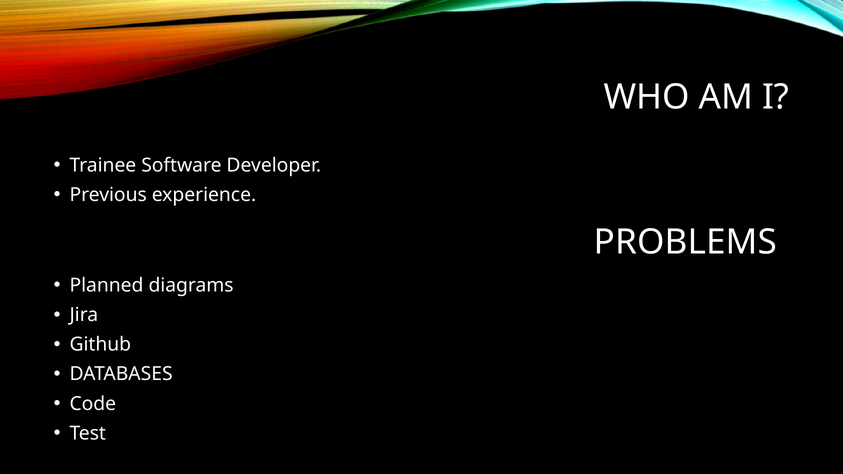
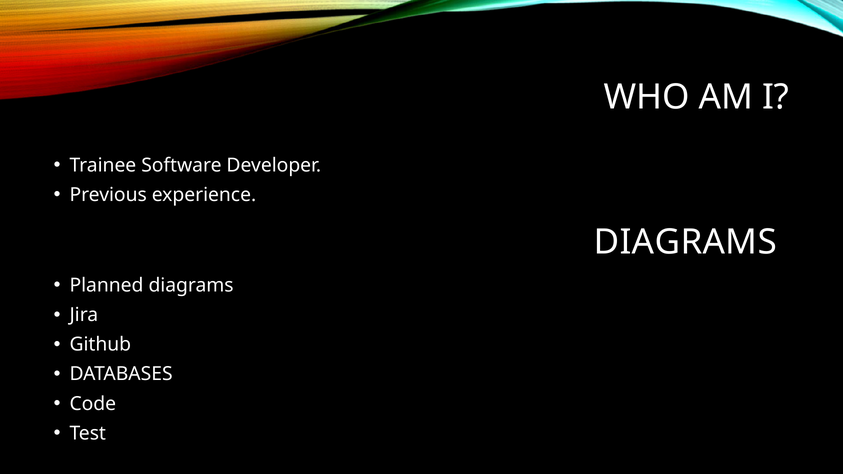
PROBLEMS at (685, 242): PROBLEMS -> DIAGRAMS
